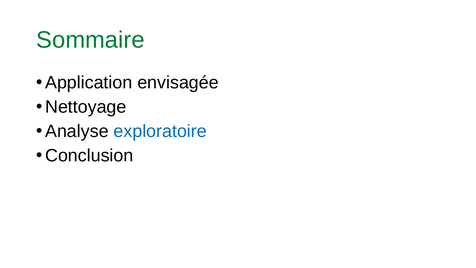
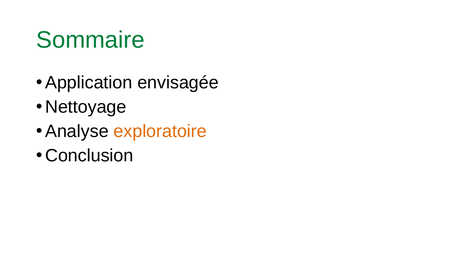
exploratoire colour: blue -> orange
